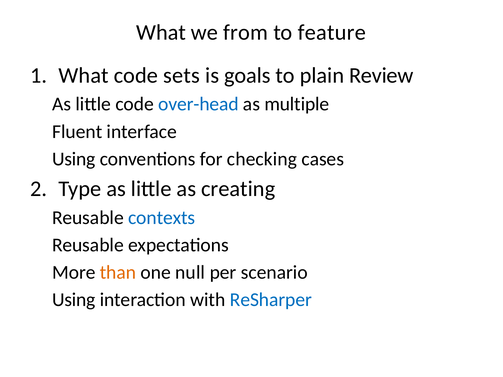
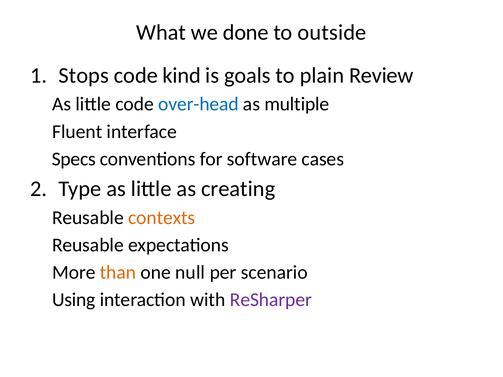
from: from -> done
feature: feature -> outside
What at (84, 75): What -> Stops
sets: sets -> kind
Using at (74, 159): Using -> Specs
checking: checking -> software
contexts colour: blue -> orange
ReSharper colour: blue -> purple
